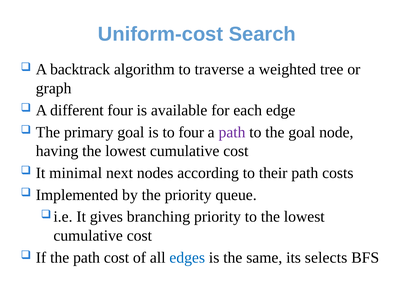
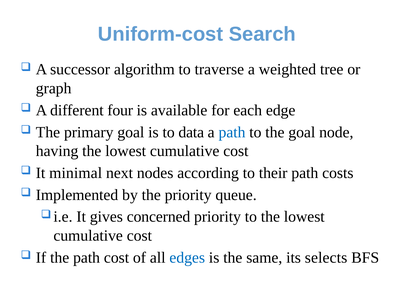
backtrack: backtrack -> successor
to four: four -> data
path at (232, 132) colour: purple -> blue
branching: branching -> concerned
